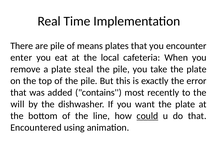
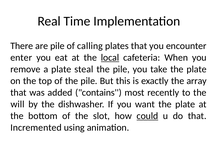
means: means -> calling
local underline: none -> present
error: error -> array
line: line -> slot
Encountered: Encountered -> Incremented
